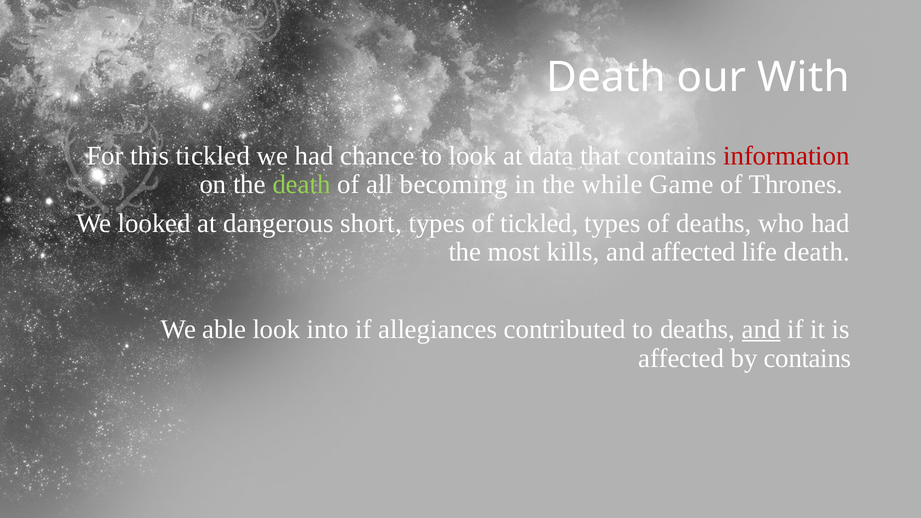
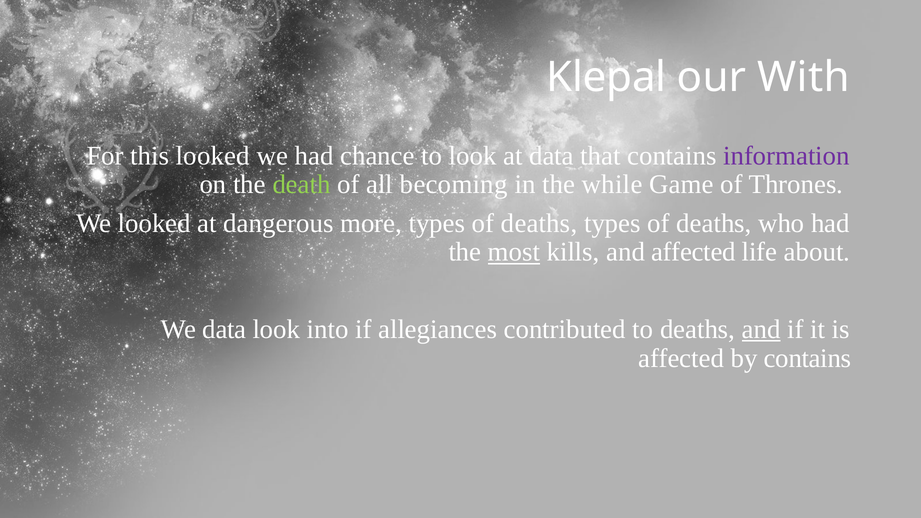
Death at (606, 77): Death -> Klepal
this tickled: tickled -> looked
information colour: red -> purple
short: short -> more
tickled at (539, 223): tickled -> deaths
most underline: none -> present
life death: death -> about
We able: able -> data
